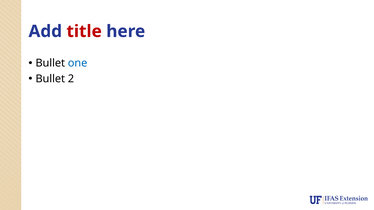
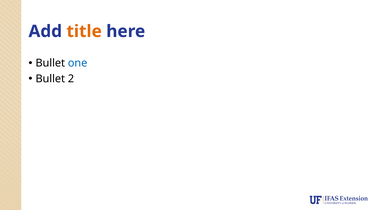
title colour: red -> orange
